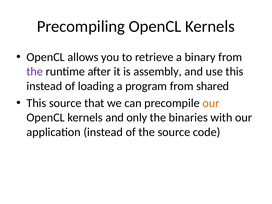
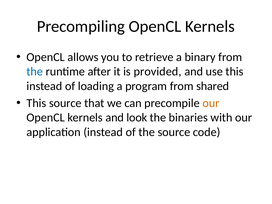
the at (35, 72) colour: purple -> blue
assembly: assembly -> provided
only: only -> look
